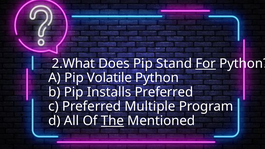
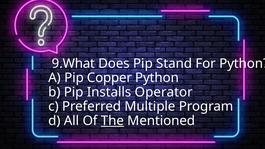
2.What: 2.What -> 9.What
For underline: present -> none
Volatile: Volatile -> Copper
Installs Preferred: Preferred -> Operator
